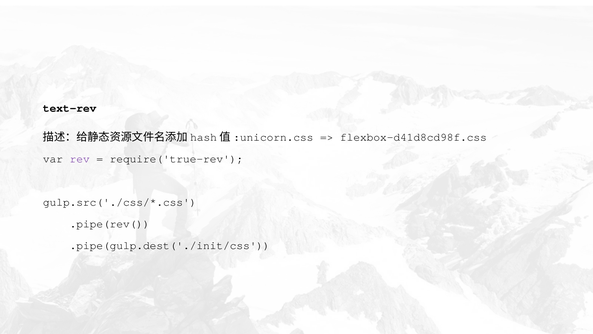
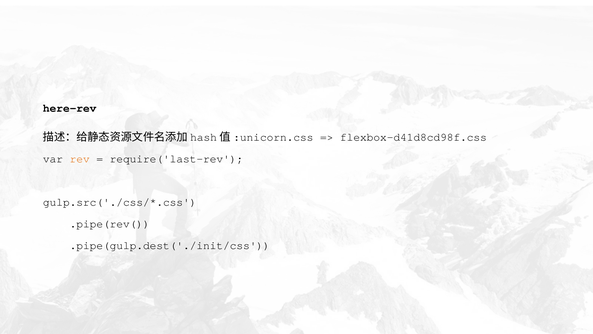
text-rev: text-rev -> here-rev
rev colour: purple -> orange
require('true-rev: require('true-rev -> require('last-rev
